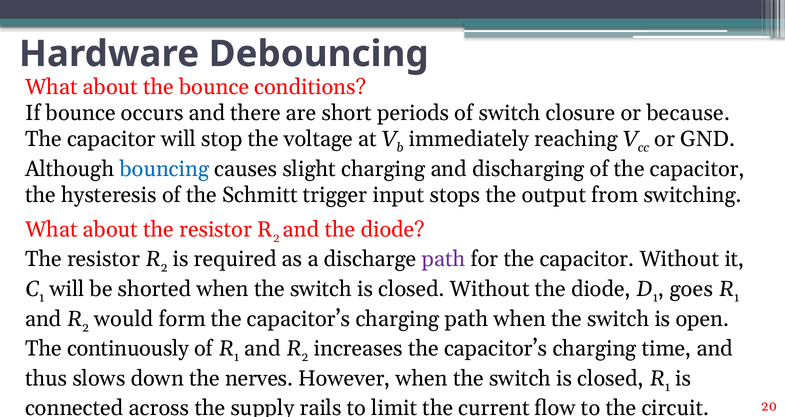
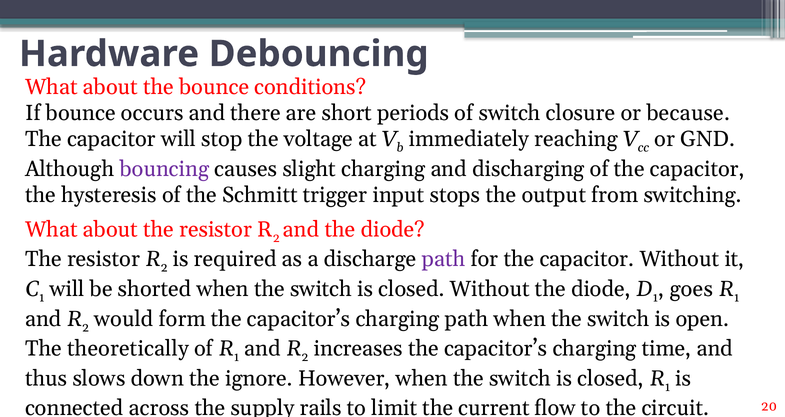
bouncing colour: blue -> purple
continuously: continuously -> theoretically
nerves: nerves -> ignore
